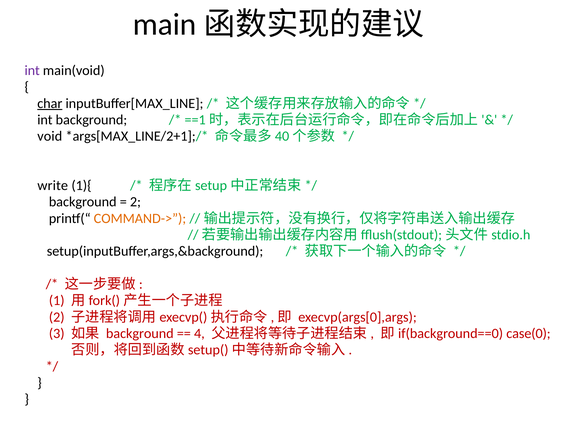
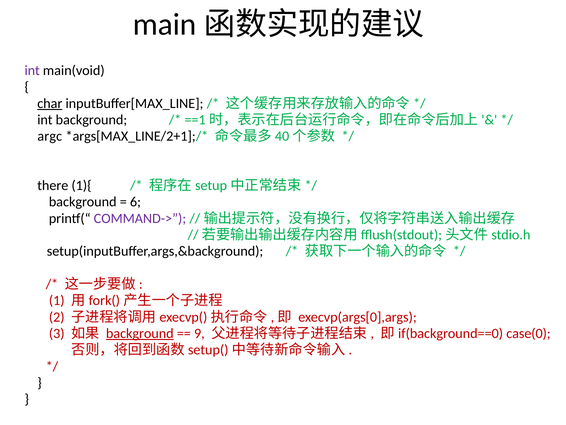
void: void -> argc
write: write -> there
2 at (135, 202): 2 -> 6
COMMAND-> colour: orange -> purple
background at (140, 333) underline: none -> present
4: 4 -> 9
